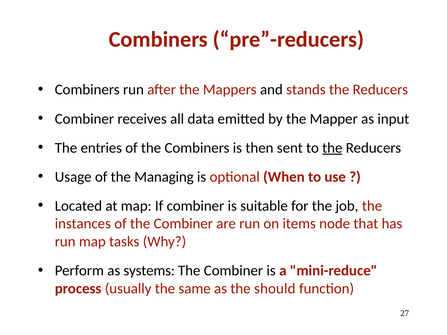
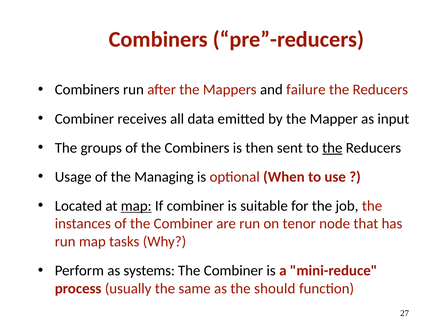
stands: stands -> failure
entries: entries -> groups
map at (136, 206) underline: none -> present
items: items -> tenor
